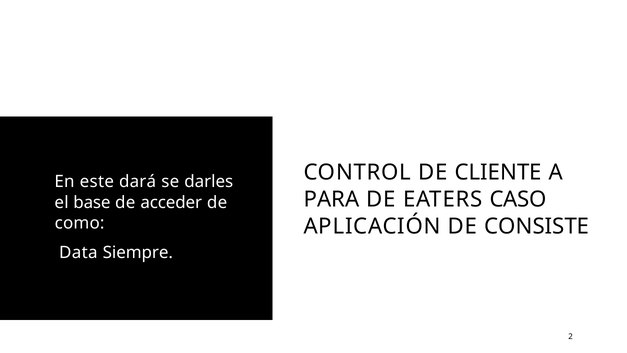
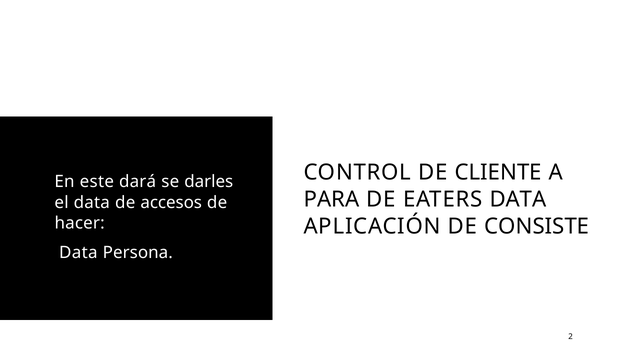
EATERS CASO: CASO -> DATA
el base: base -> data
acceder: acceder -> accesos
como: como -> hacer
Siempre: Siempre -> Persona
